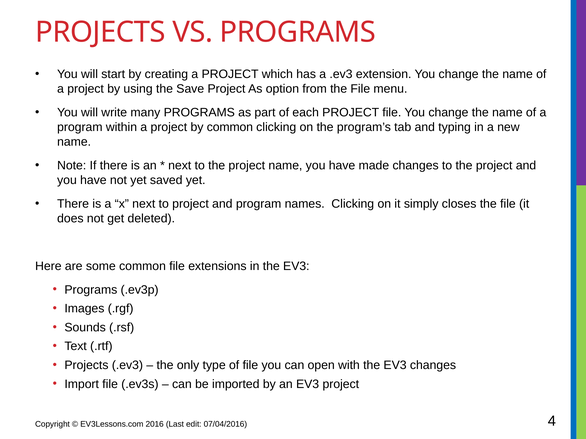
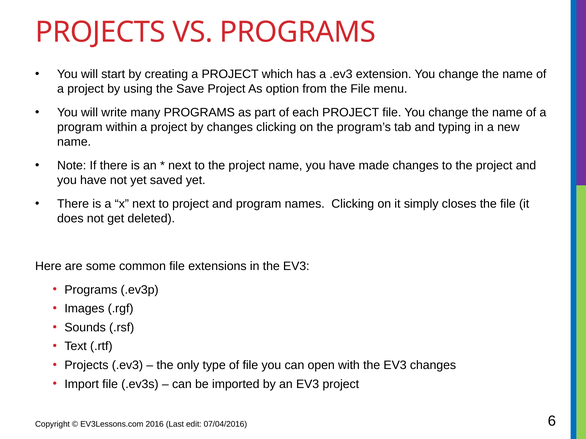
by common: common -> changes
4: 4 -> 6
